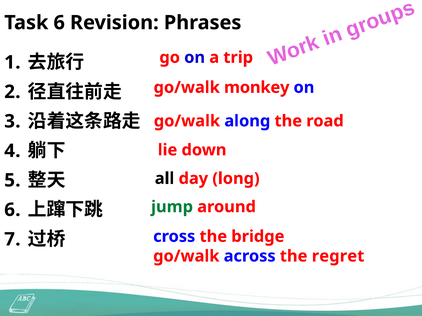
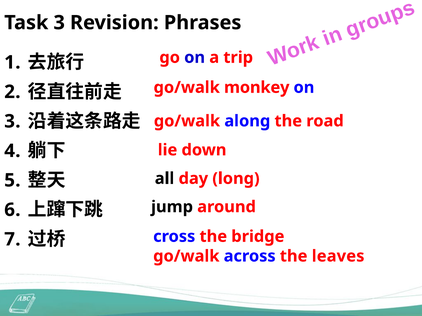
Task 6: 6 -> 3
jump colour: green -> black
regret: regret -> leaves
